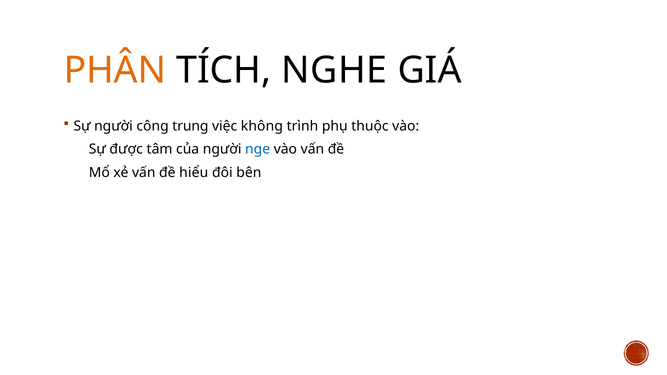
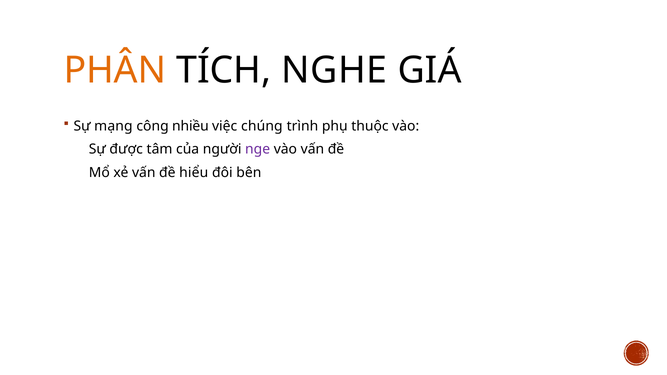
Sự người: người -> mạng
trung: trung -> nhiều
không: không -> chúng
nge colour: blue -> purple
